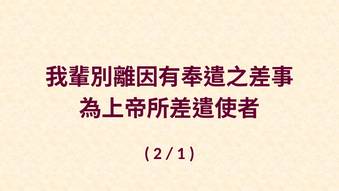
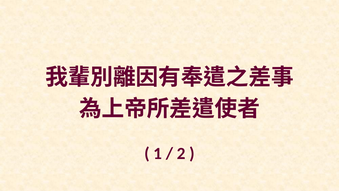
2: 2 -> 1
1: 1 -> 2
